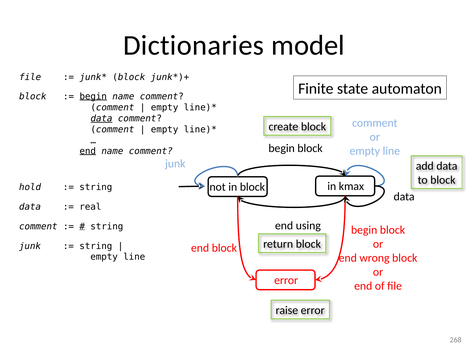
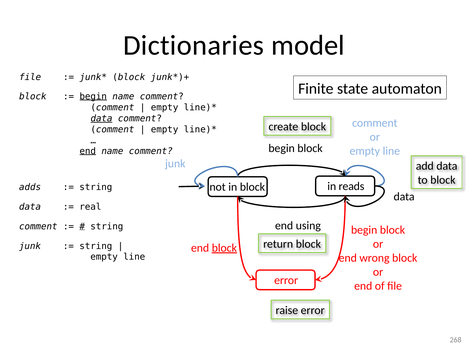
kmax: kmax -> reads
hold: hold -> adds
block at (224, 248) underline: none -> present
